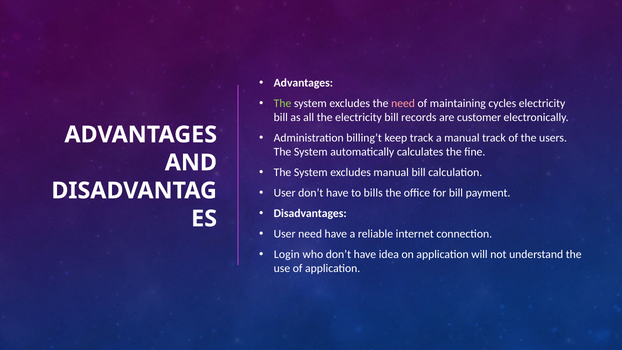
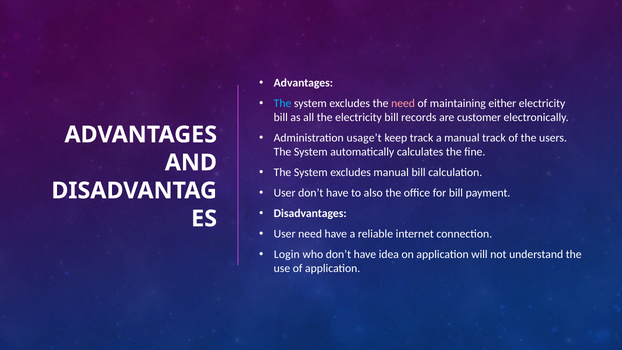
The at (283, 104) colour: light green -> light blue
cycles: cycles -> either
billing’t: billing’t -> usage’t
bills: bills -> also
